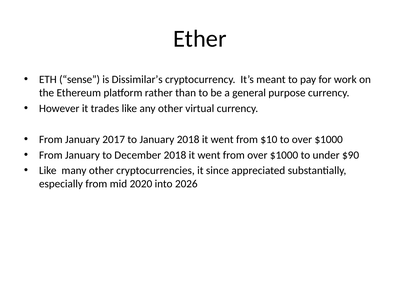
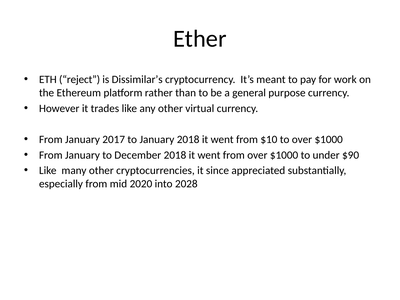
sense: sense -> reject
2026: 2026 -> 2028
